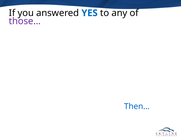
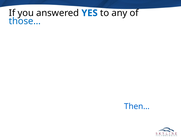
those… colour: purple -> blue
